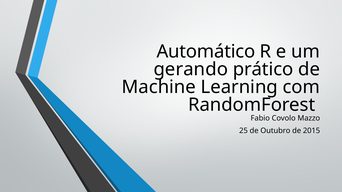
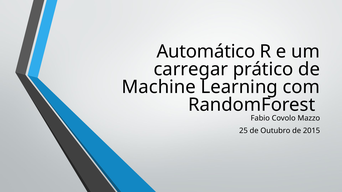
gerando: gerando -> carregar
